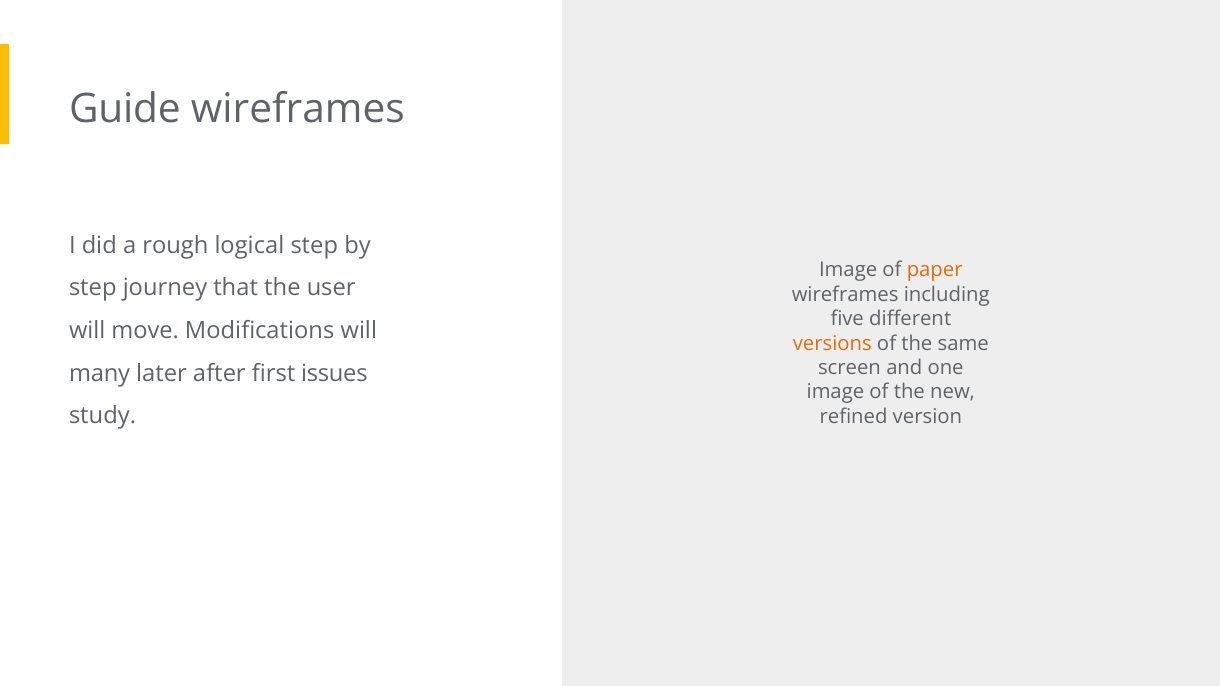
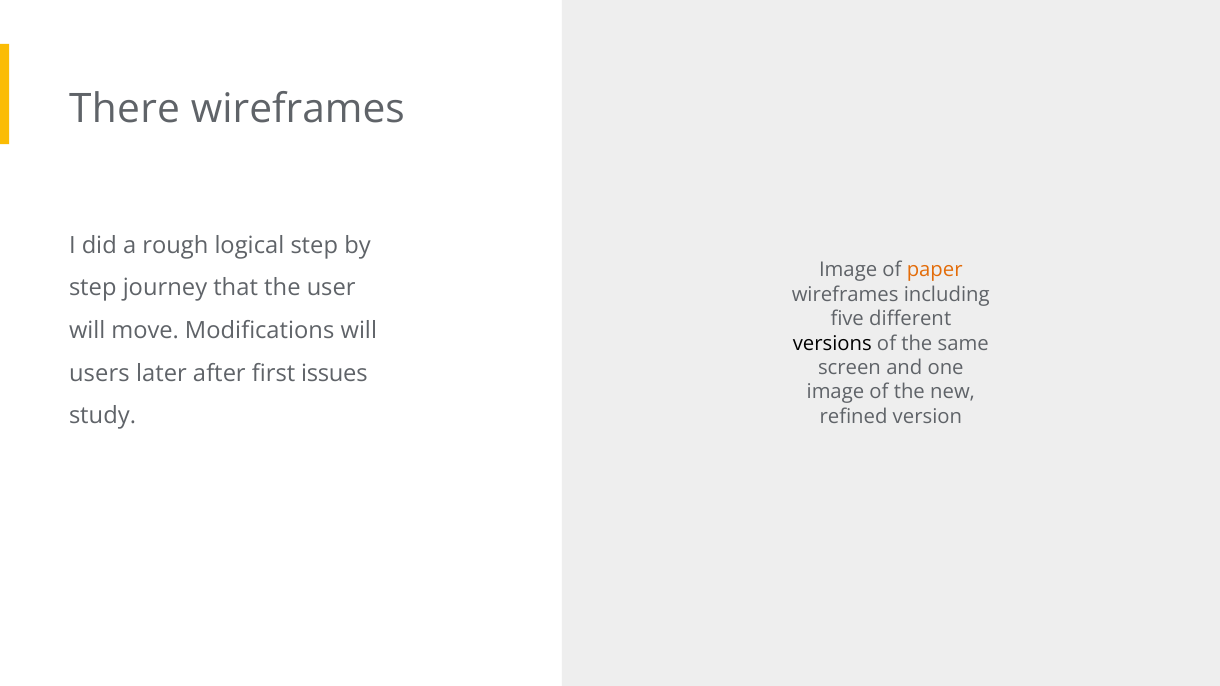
Guide: Guide -> There
versions colour: orange -> black
many: many -> users
